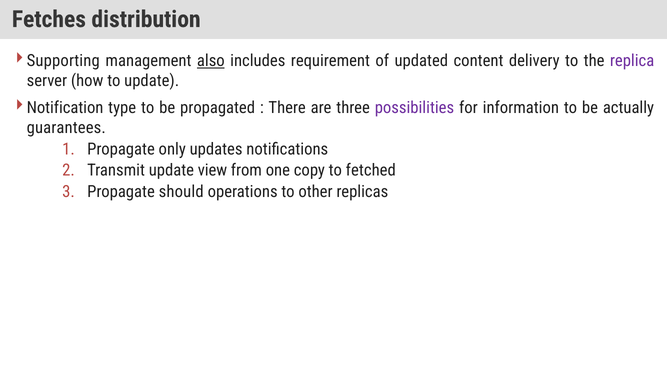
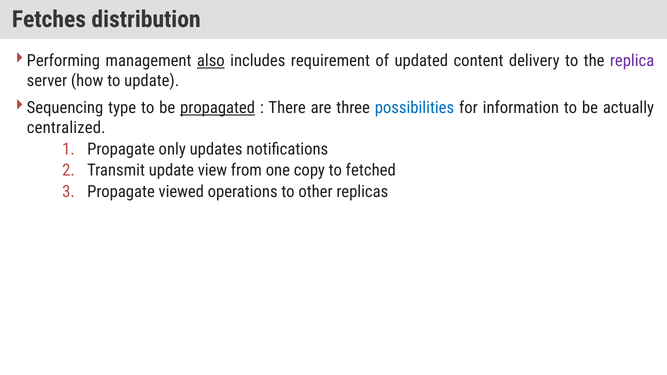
Supporting: Supporting -> Performing
Notification: Notification -> Sequencing
propagated underline: none -> present
possibilities colour: purple -> blue
guarantees: guarantees -> centralized
should: should -> viewed
